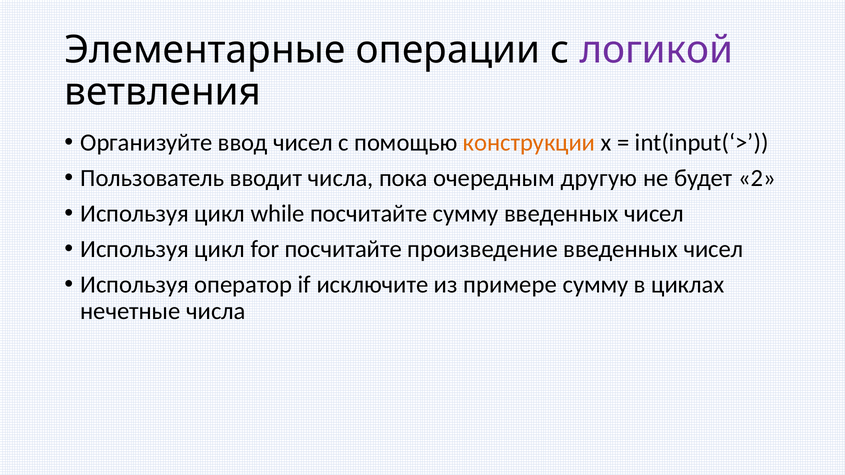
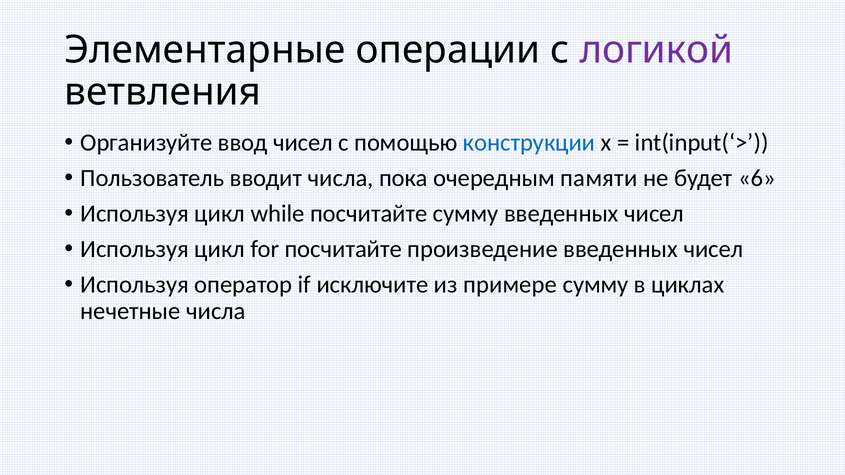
конструкции colour: orange -> blue
другую: другую -> памяти
2: 2 -> 6
